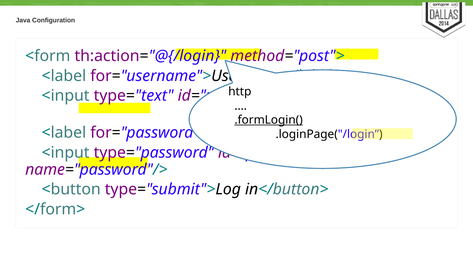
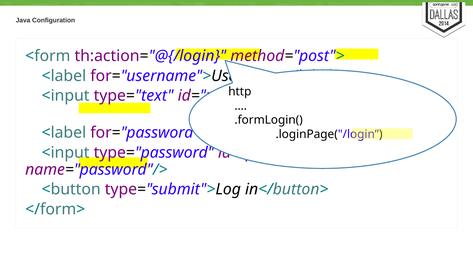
.formLogin( underline: present -> none
